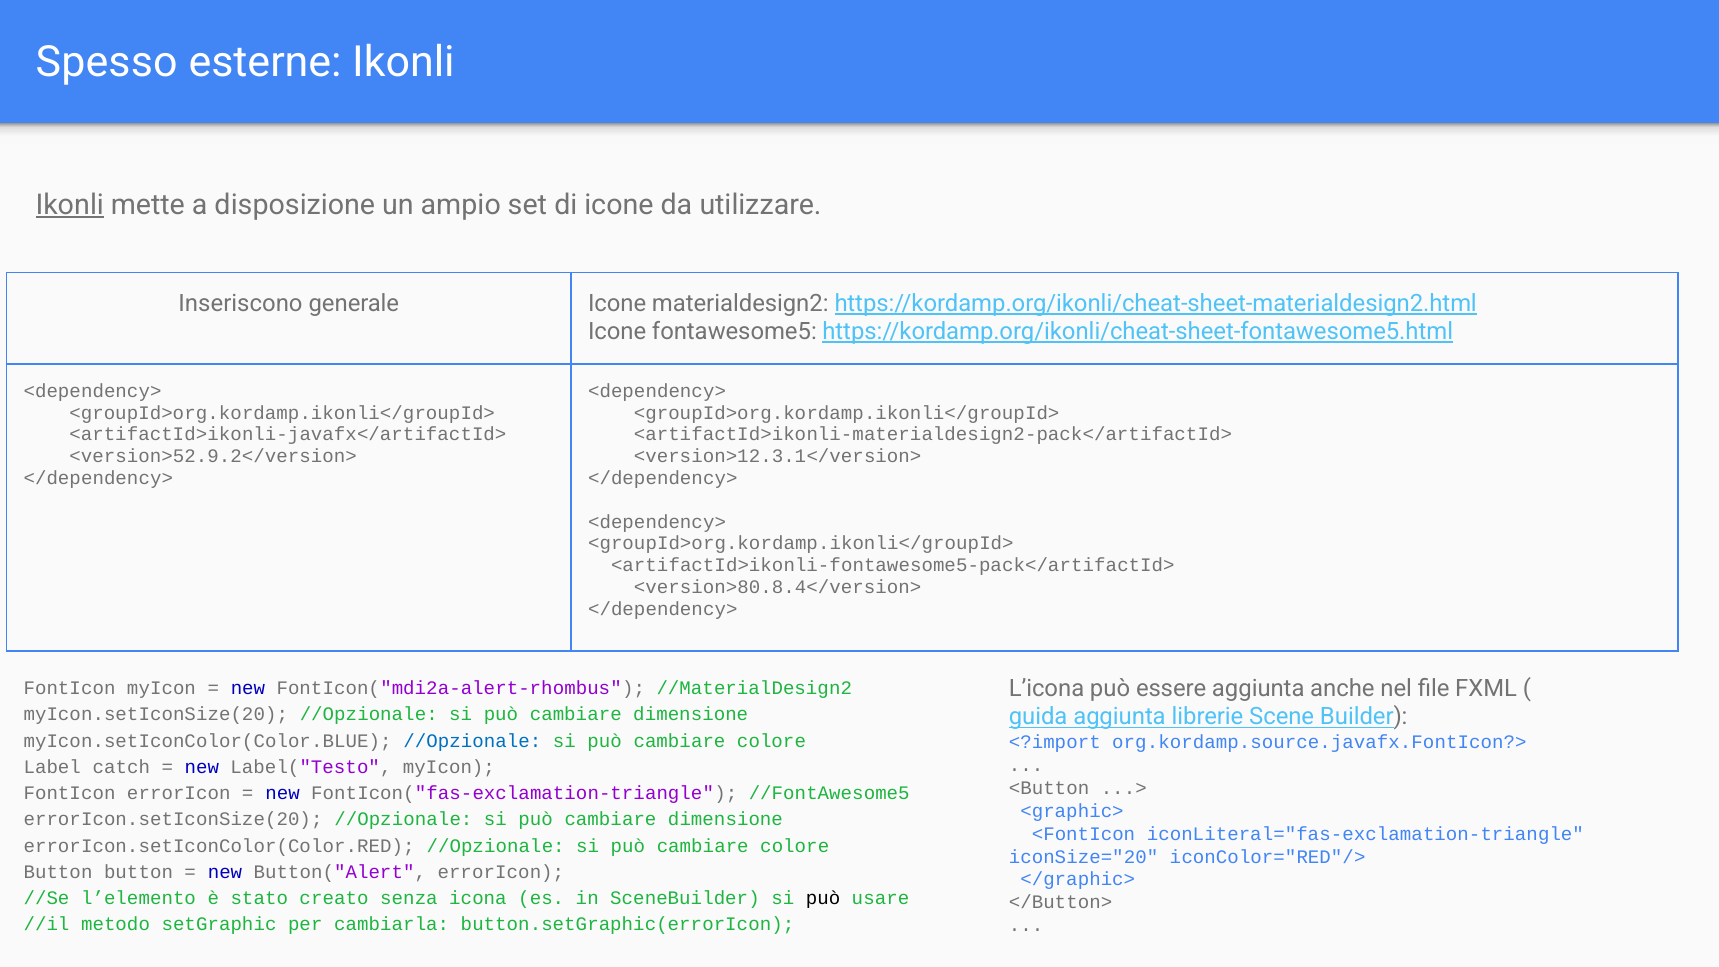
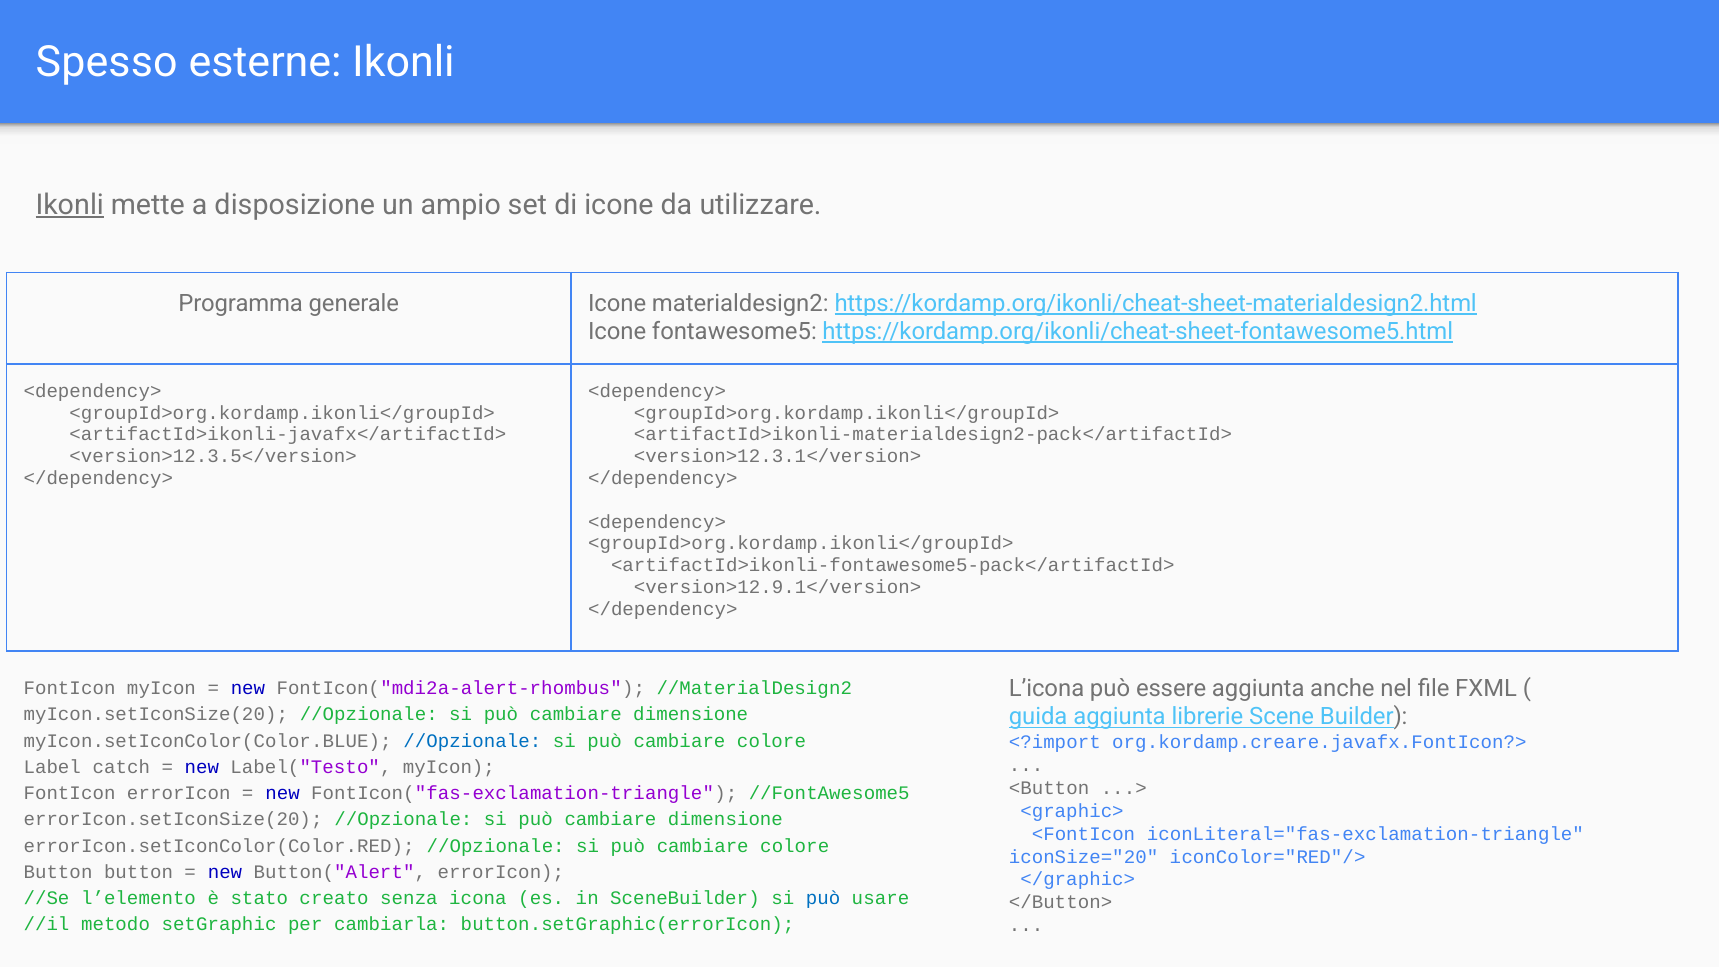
Inseriscono: Inseriscono -> Programma
<version>52.9.2</version>: <version>52.9.2</version> -> <version>12.3.5</version>
<version>80.8.4</version>: <version>80.8.4</version> -> <version>12.9.1</version>
org.kordamp.source.javafx.FontIcon?>: org.kordamp.source.javafx.FontIcon?> -> org.kordamp.creare.javafx.FontIcon?>
può at (823, 898) colour: black -> blue
